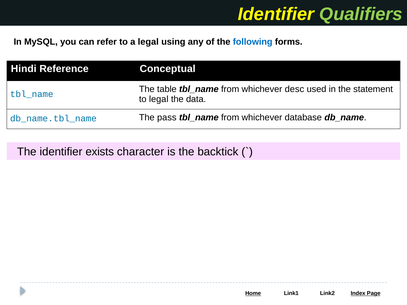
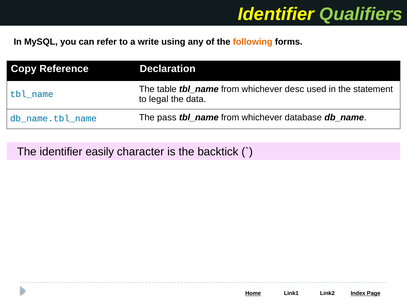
a legal: legal -> write
following colour: blue -> orange
Hindi: Hindi -> Copy
Conceptual: Conceptual -> Declaration
exists: exists -> easily
